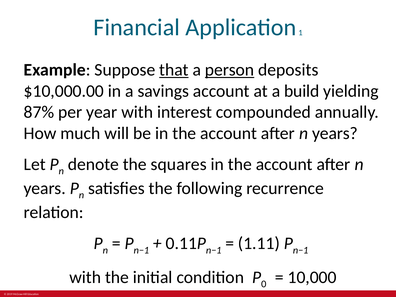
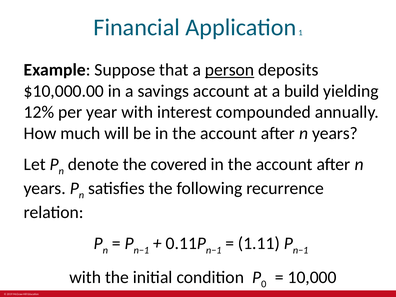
that underline: present -> none
87%: 87% -> 12%
squares: squares -> covered
